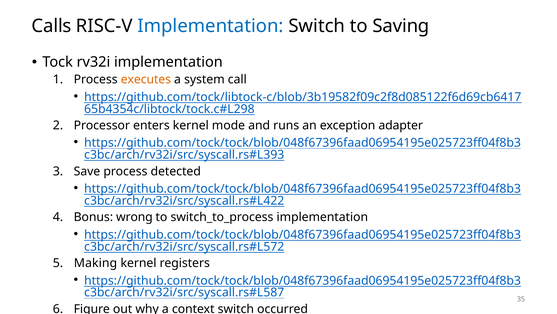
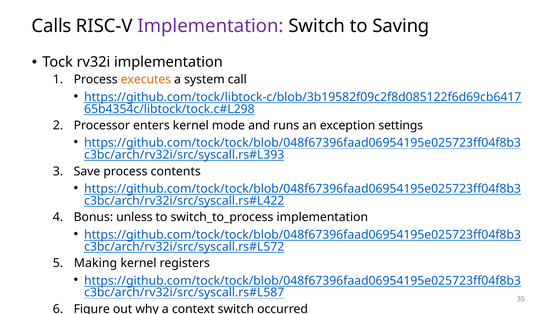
Implementation at (211, 26) colour: blue -> purple
adapter: adapter -> settings
detected: detected -> contents
wrong: wrong -> unless
